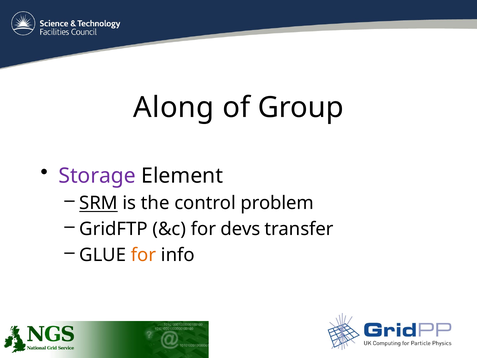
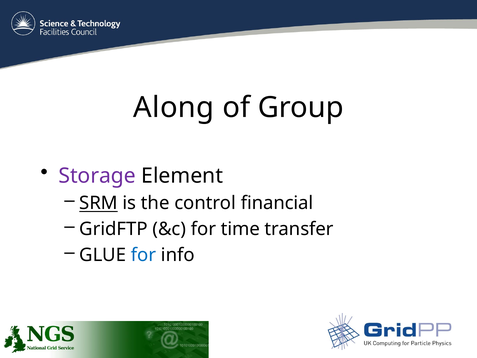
problem: problem -> financial
devs: devs -> time
for at (144, 255) colour: orange -> blue
